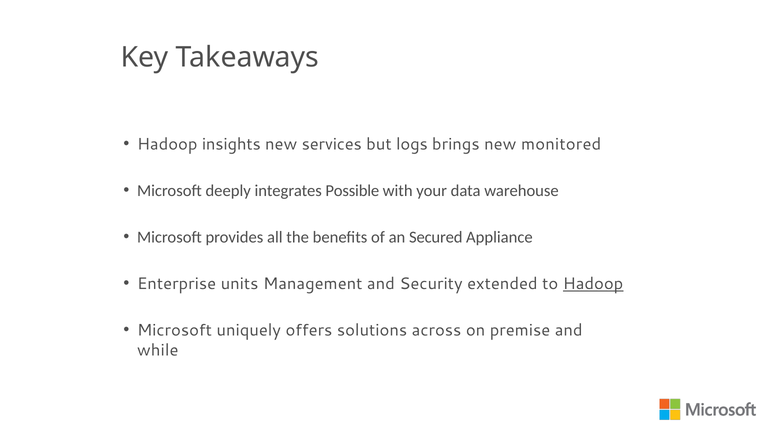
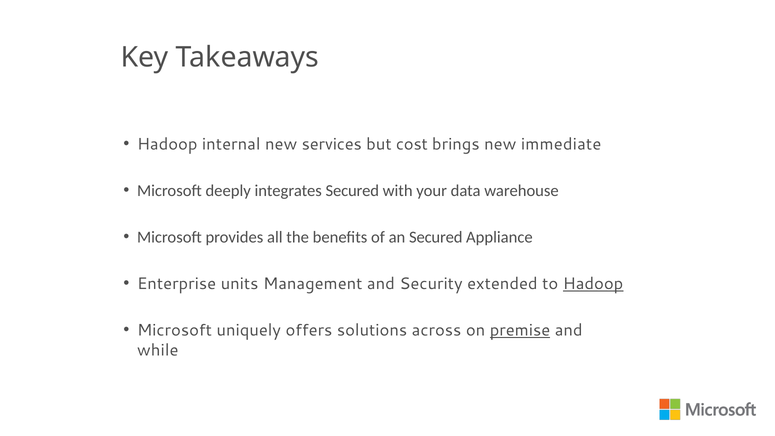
insights: insights -> internal
logs: logs -> cost
monitored: monitored -> immediate
integrates Possible: Possible -> Secured
premise underline: none -> present
